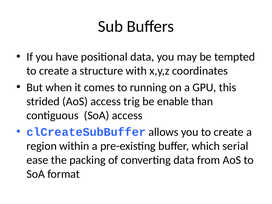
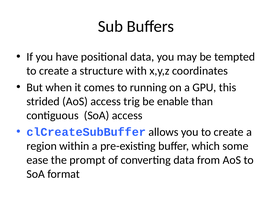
serial: serial -> some
packing: packing -> prompt
